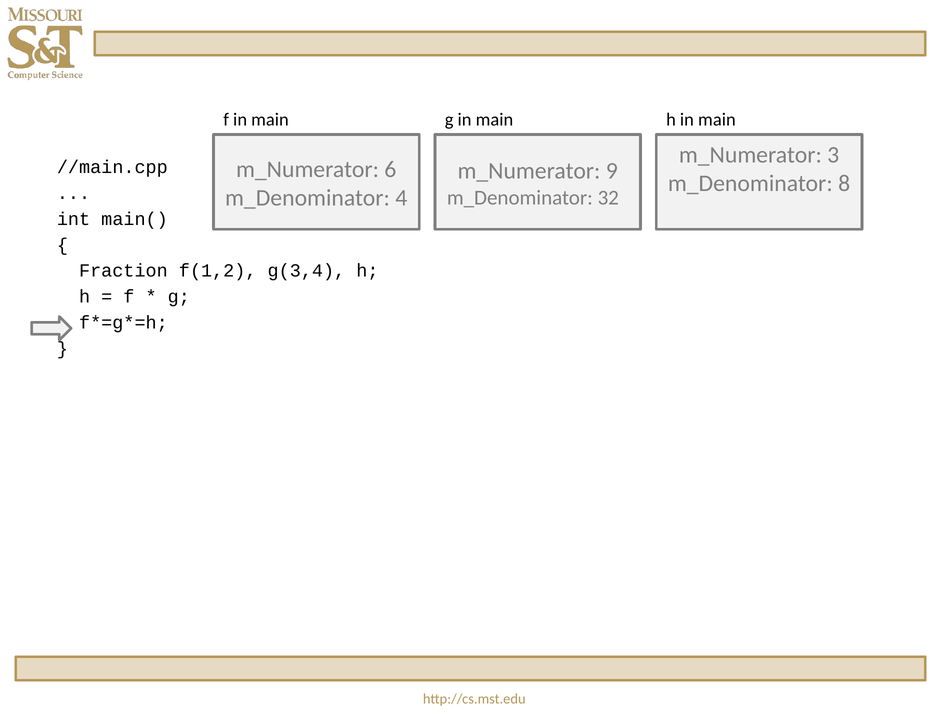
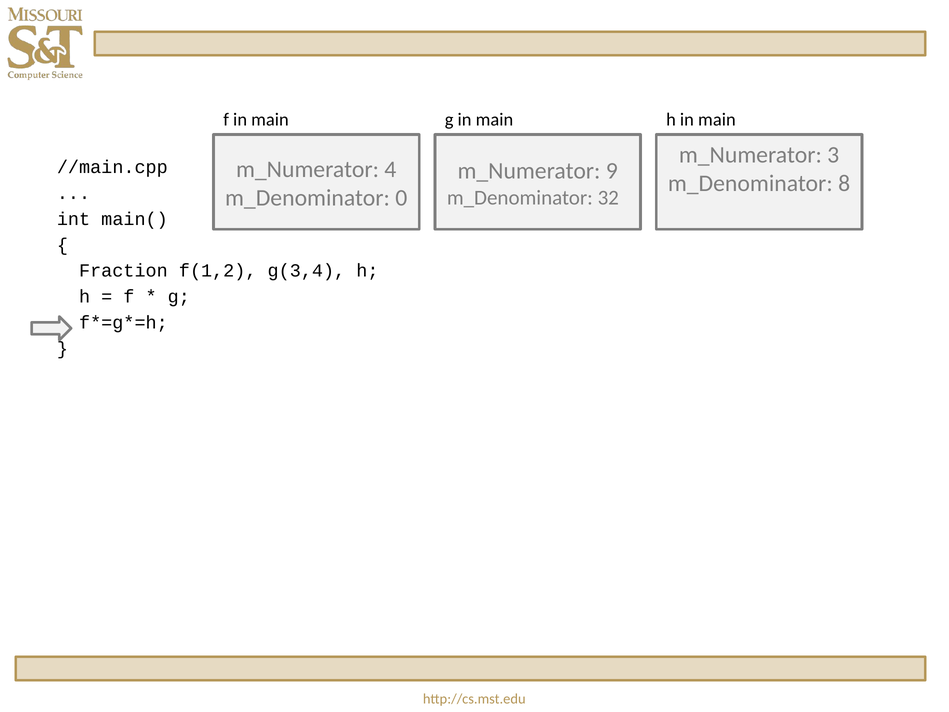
6: 6 -> 4
4: 4 -> 0
